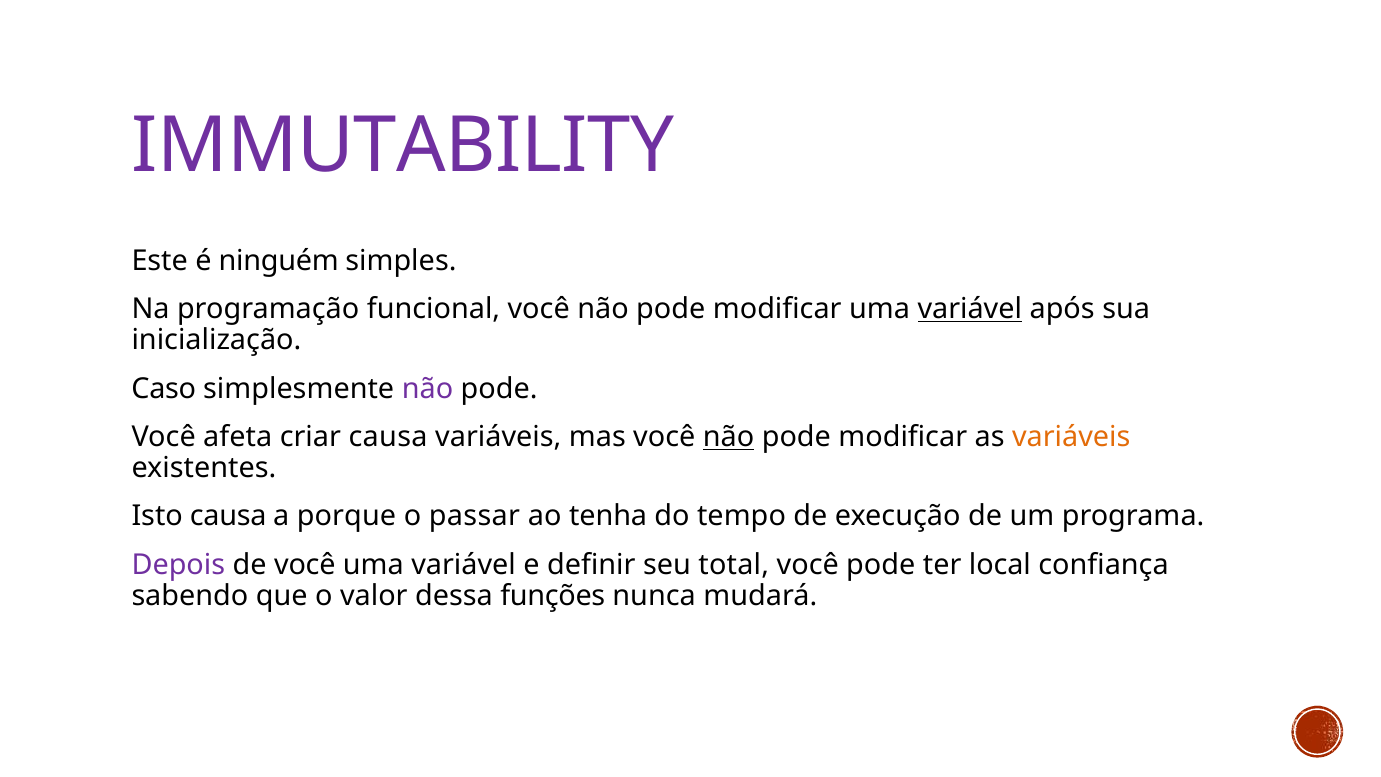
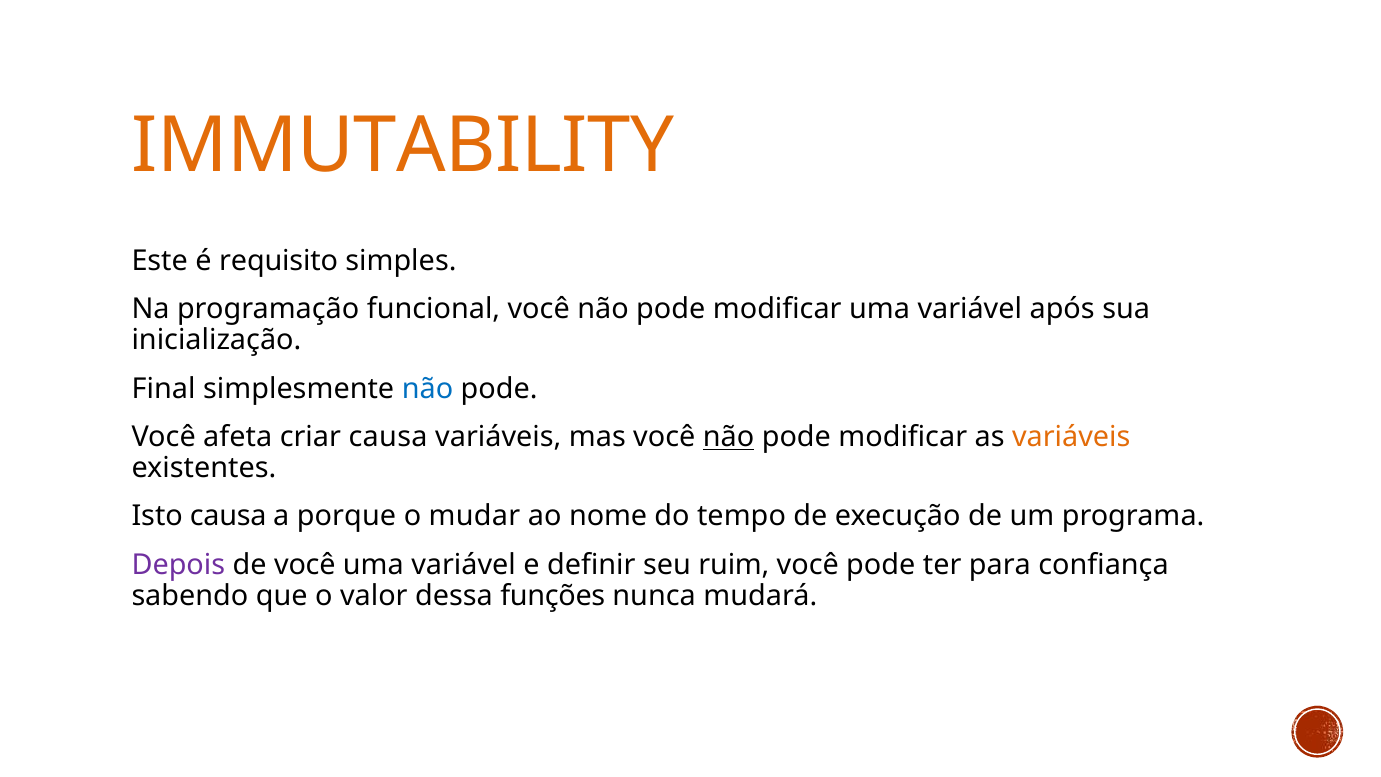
IMMUTABILITY colour: purple -> orange
ninguém: ninguém -> requisito
variável at (970, 309) underline: present -> none
Caso: Caso -> Final
não at (427, 389) colour: purple -> blue
passar: passar -> mudar
tenha: tenha -> nome
total: total -> ruim
local: local -> para
